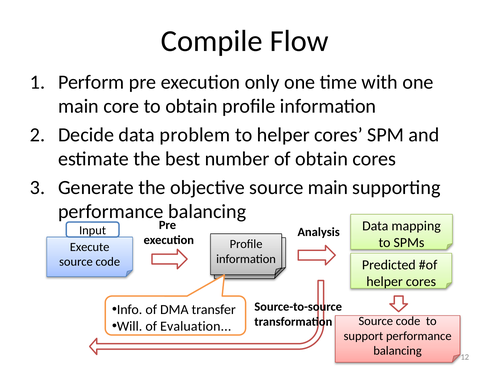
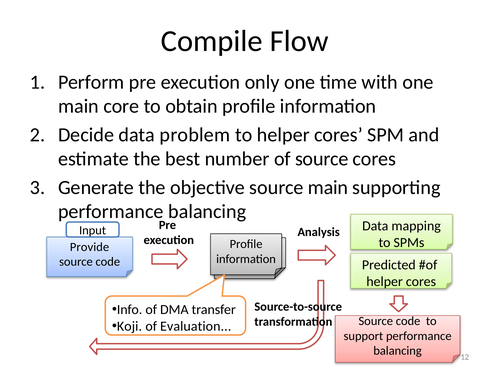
of obtain: obtain -> source
Execute: Execute -> Provide
Will: Will -> Koji
